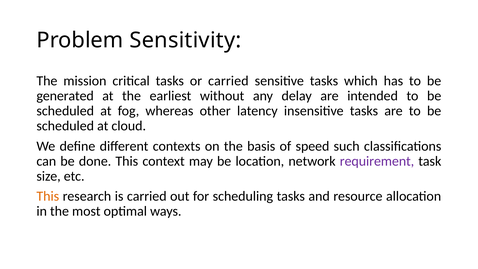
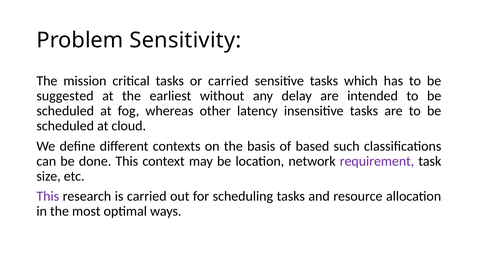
generated: generated -> suggested
speed: speed -> based
This at (48, 196) colour: orange -> purple
